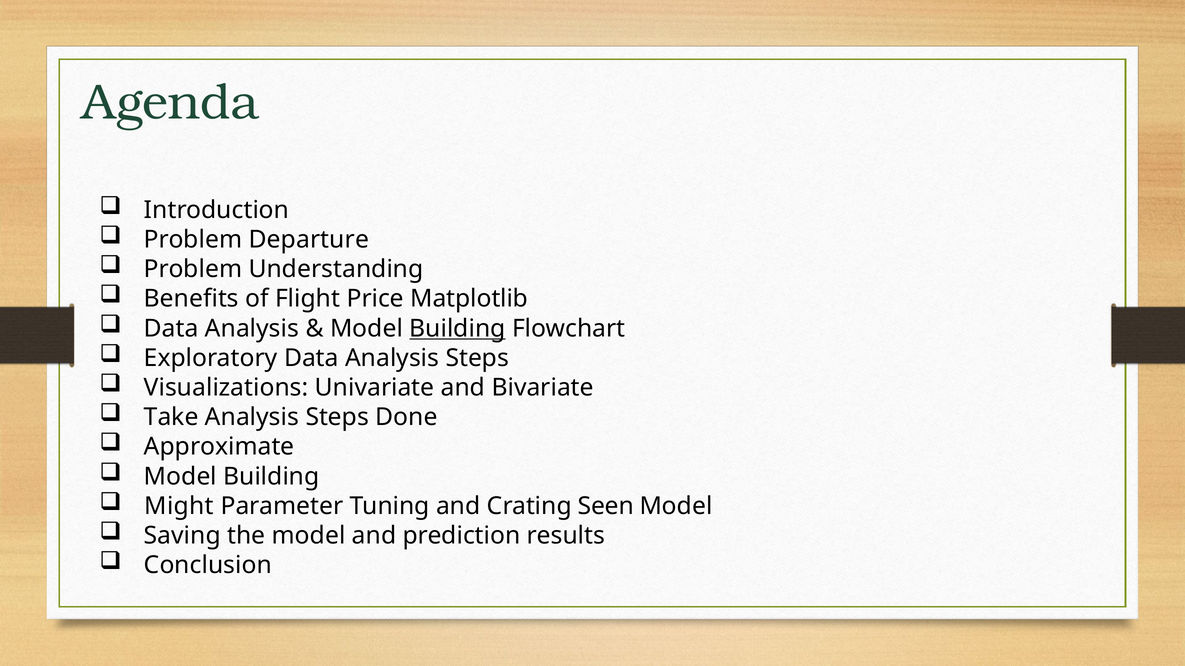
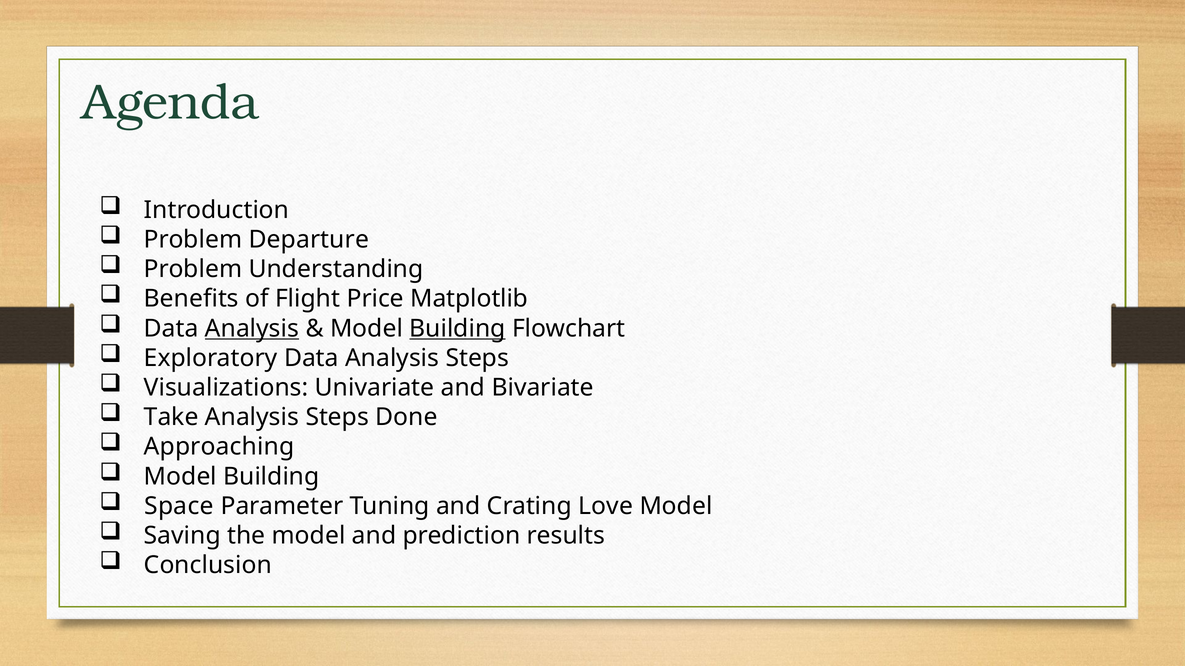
Analysis at (252, 329) underline: none -> present
Approximate: Approximate -> Approaching
Might: Might -> Space
Seen: Seen -> Love
